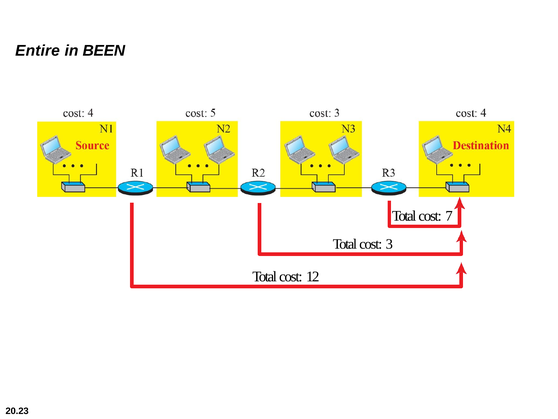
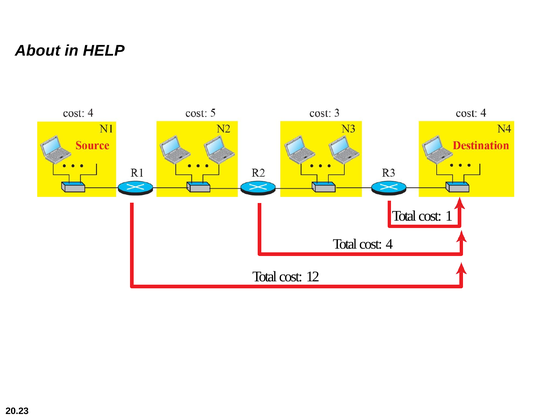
Entire: Entire -> About
BEEN: BEEN -> HELP
7: 7 -> 1
3: 3 -> 4
